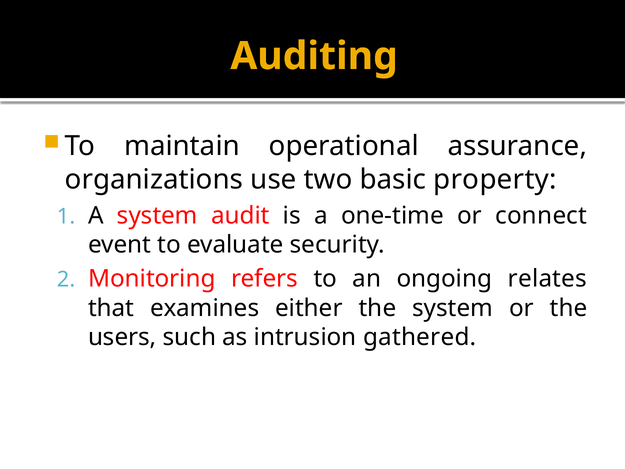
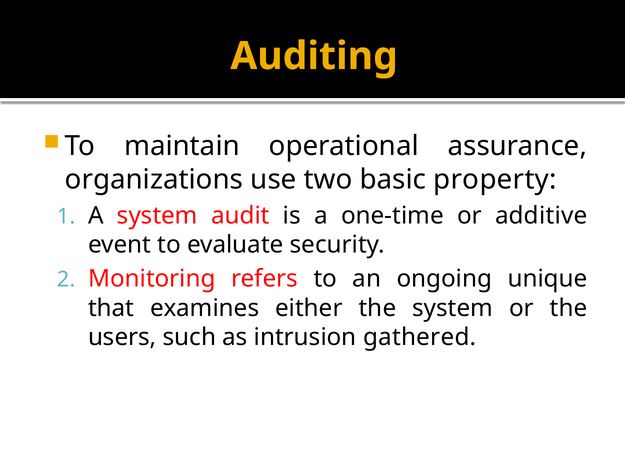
connect: connect -> additive
relates: relates -> unique
